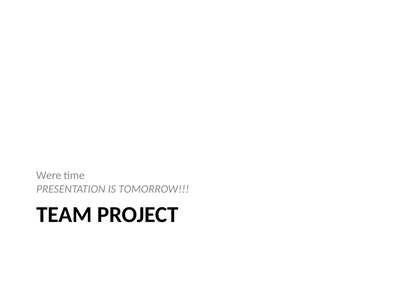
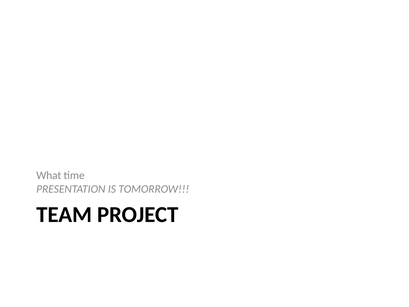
Were: Were -> What
